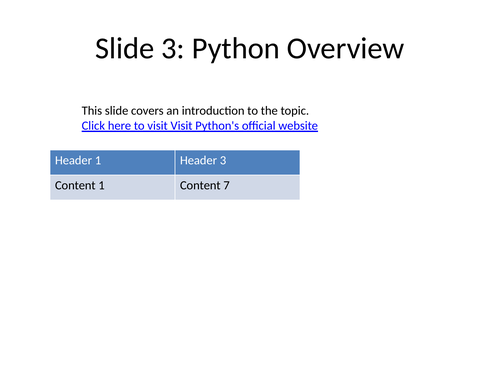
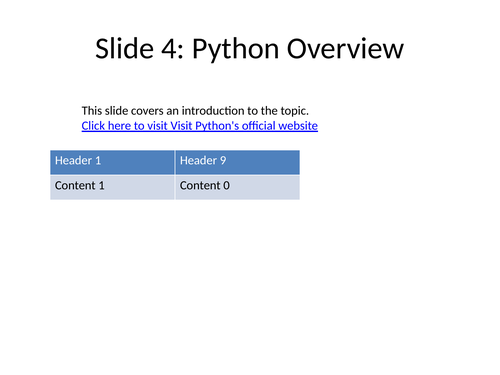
Slide 3: 3 -> 4
Header 3: 3 -> 9
7: 7 -> 0
